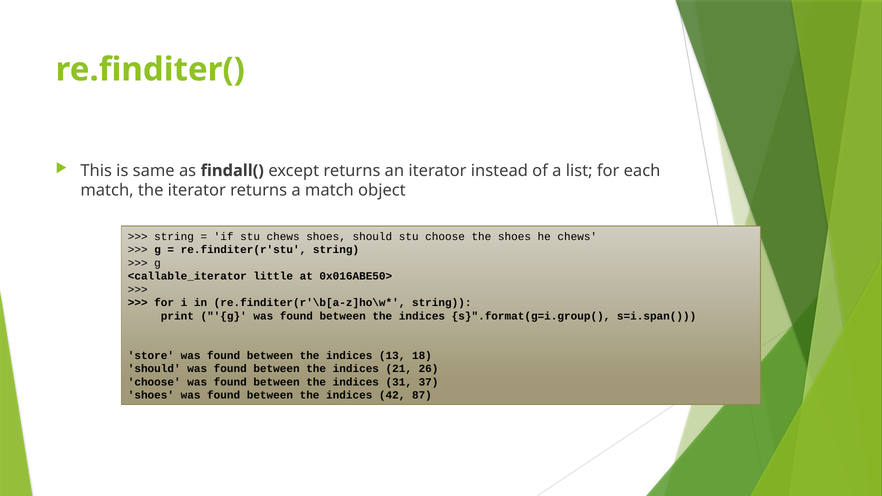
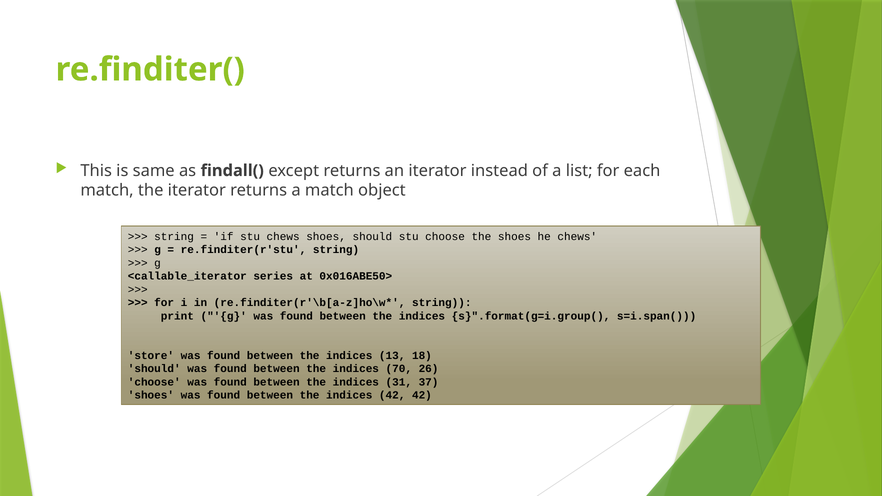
little: little -> series
21: 21 -> 70
42 87: 87 -> 42
